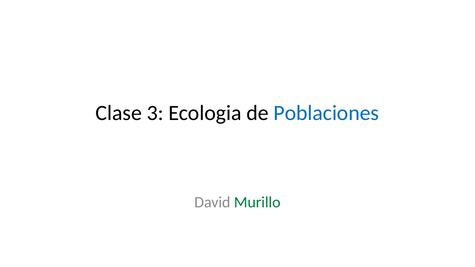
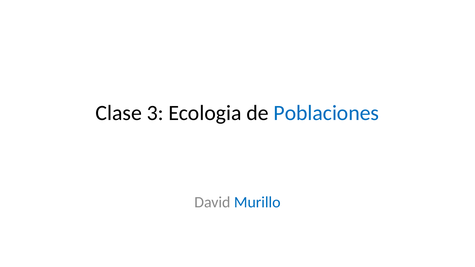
Murillo colour: green -> blue
